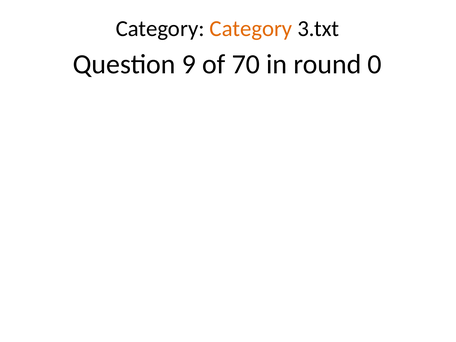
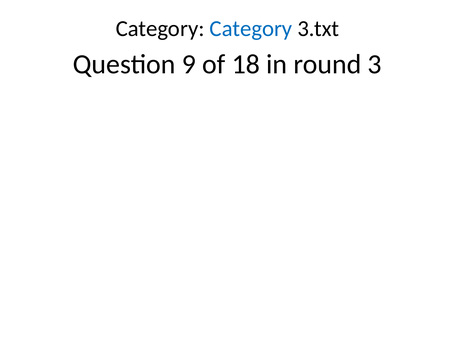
Category at (251, 29) colour: orange -> blue
70: 70 -> 18
0: 0 -> 3
